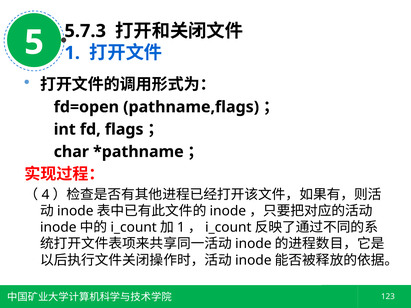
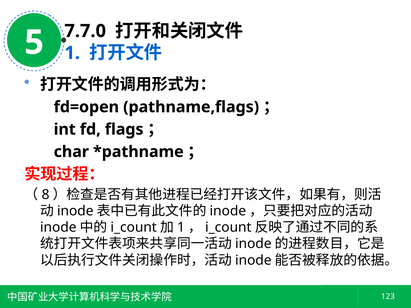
5.7.3: 5.7.3 -> 7.7.0
4: 4 -> 8
